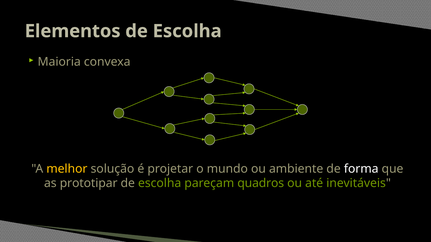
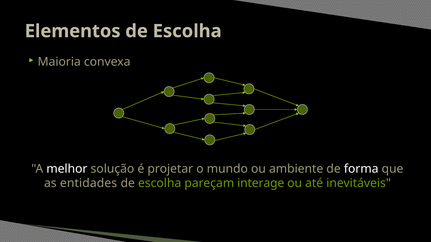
melhor colour: yellow -> white
prototipar: prototipar -> entidades
quadros: quadros -> interage
